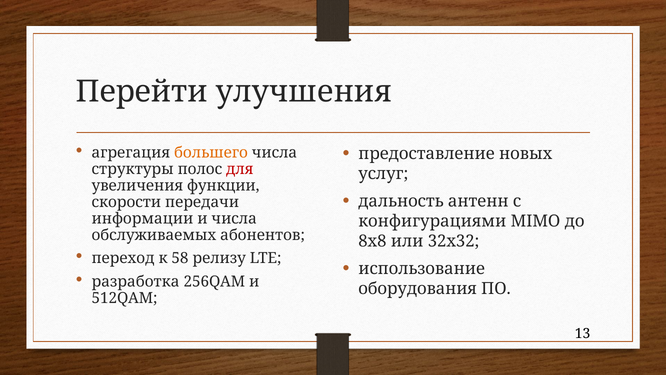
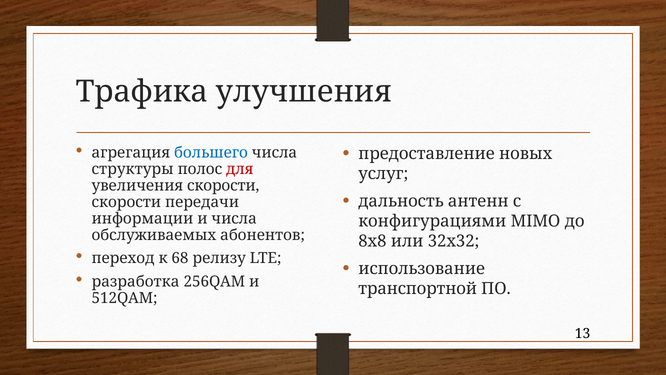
Перейти: Перейти -> Трафика
большего colour: orange -> blue
увеличения функции: функции -> скорости
58: 58 -> 68
оборудования: оборудования -> транспортной
